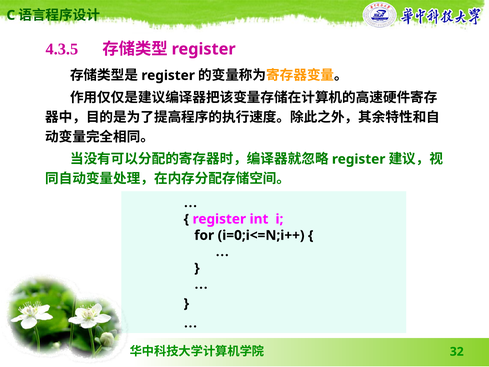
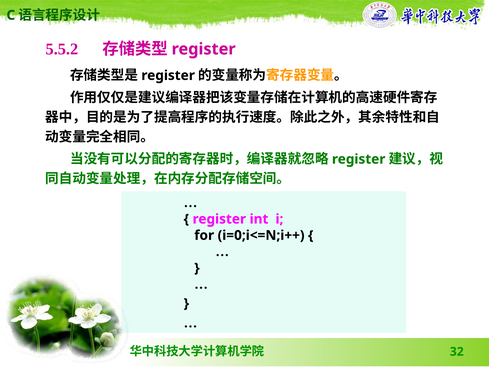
4.3.5: 4.3.5 -> 5.5.2
